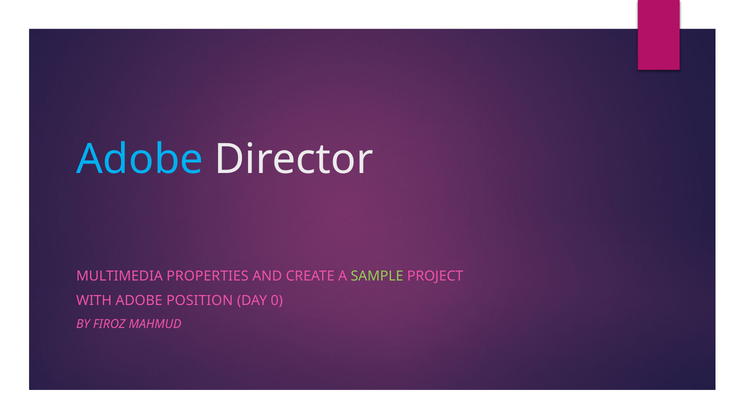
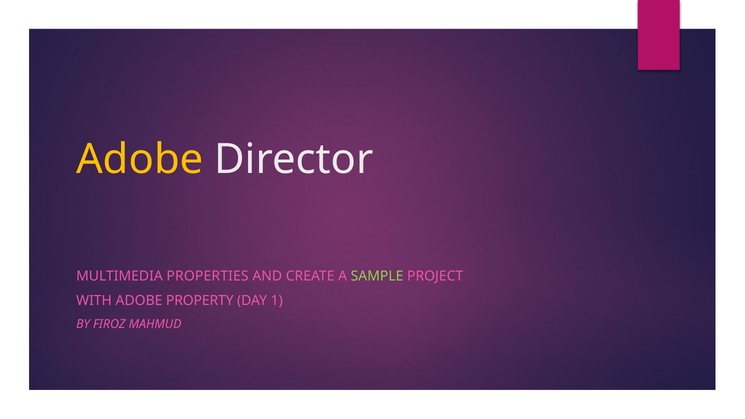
Adobe at (140, 159) colour: light blue -> yellow
POSITION: POSITION -> PROPERTY
0: 0 -> 1
